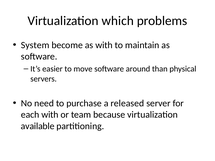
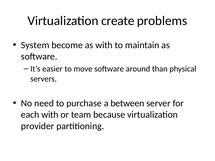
which: which -> create
released: released -> between
available: available -> provider
